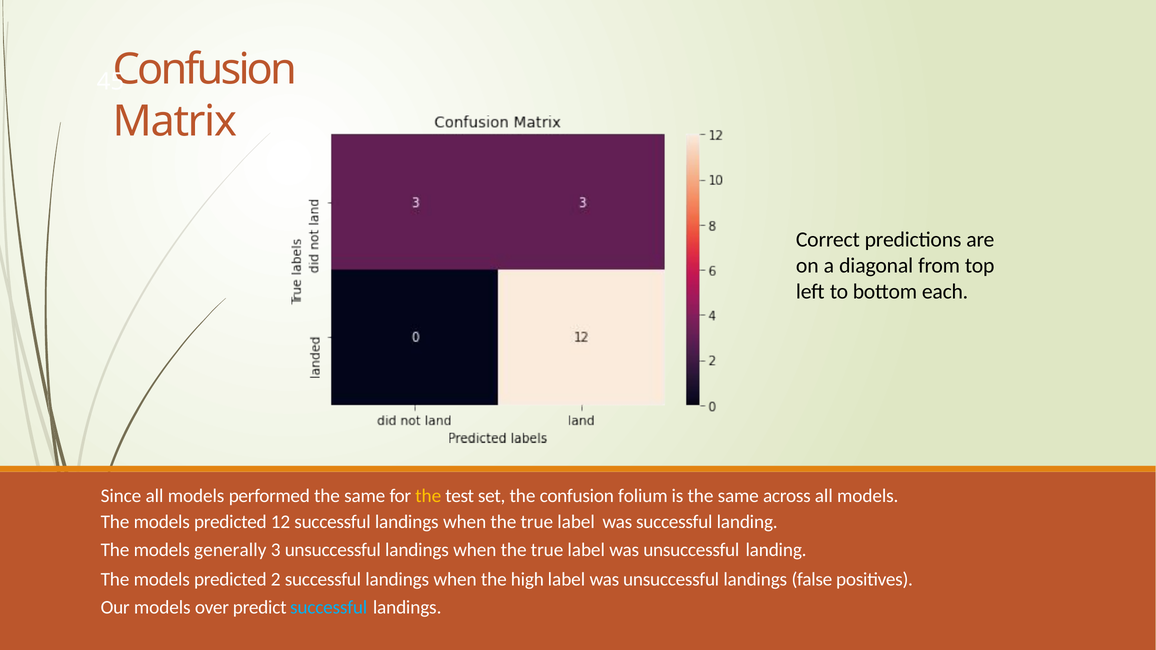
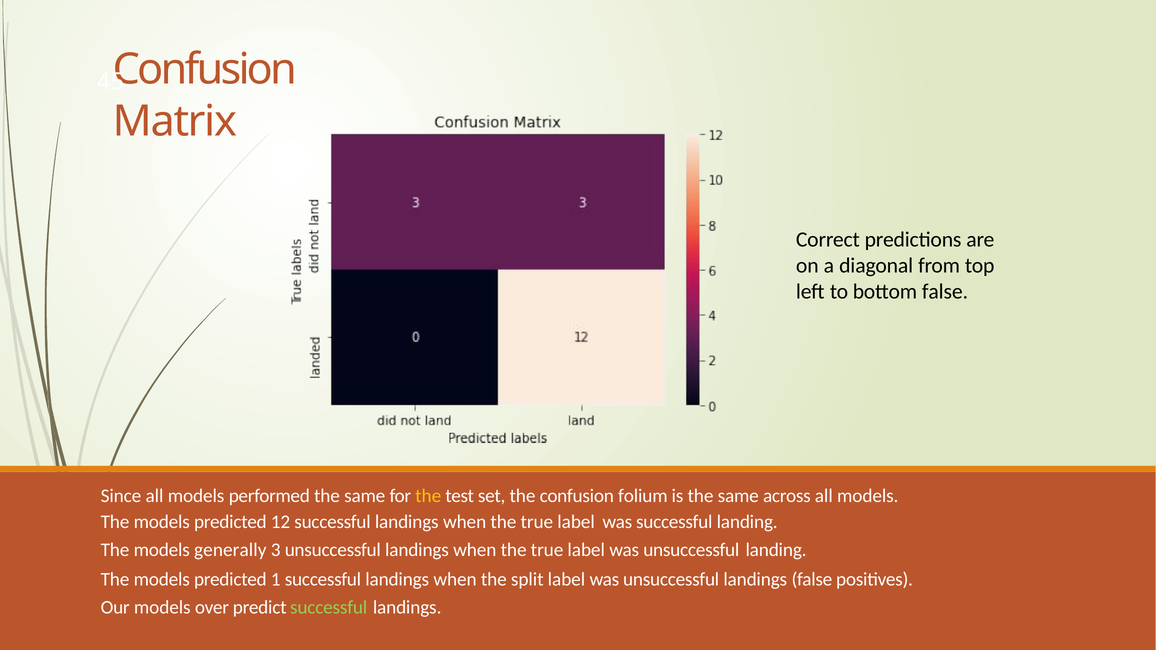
bottom each: each -> false
2: 2 -> 1
high: high -> split
successful at (329, 608) colour: light blue -> light green
